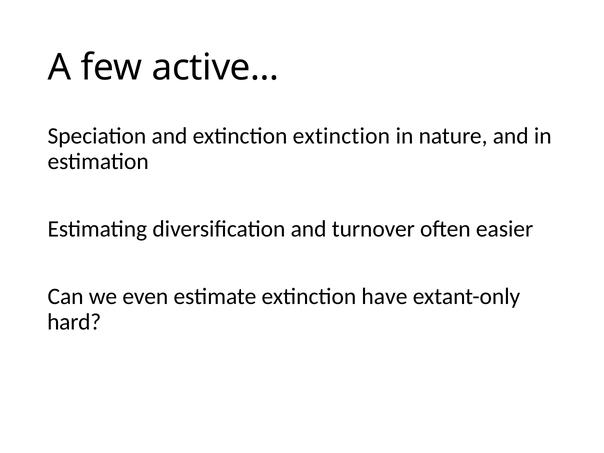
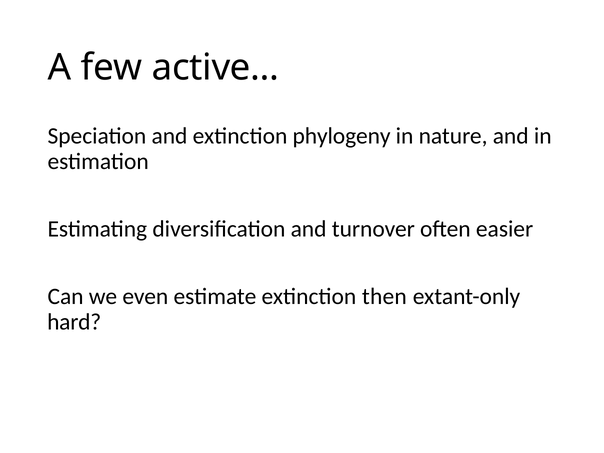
extinction extinction: extinction -> phylogeny
have: have -> then
